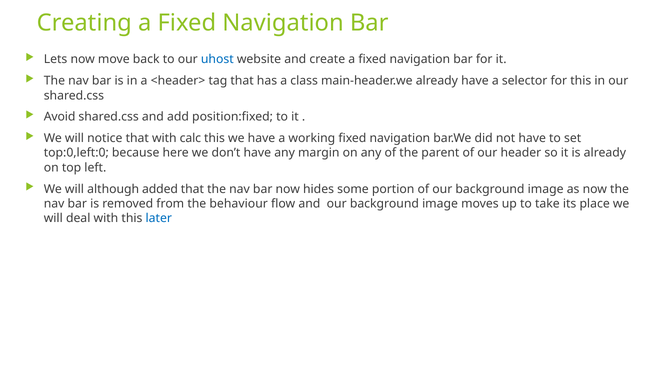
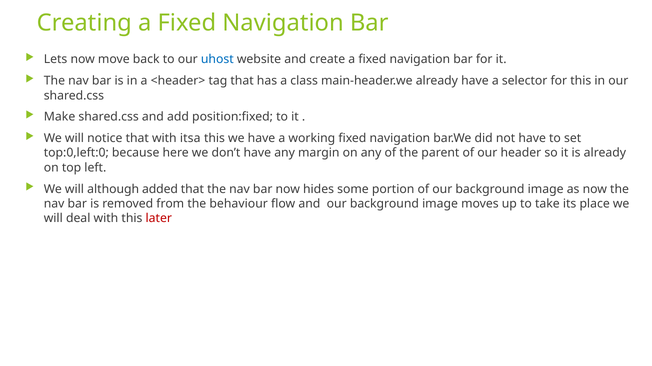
Avoid: Avoid -> Make
calc: calc -> itsa
later colour: blue -> red
